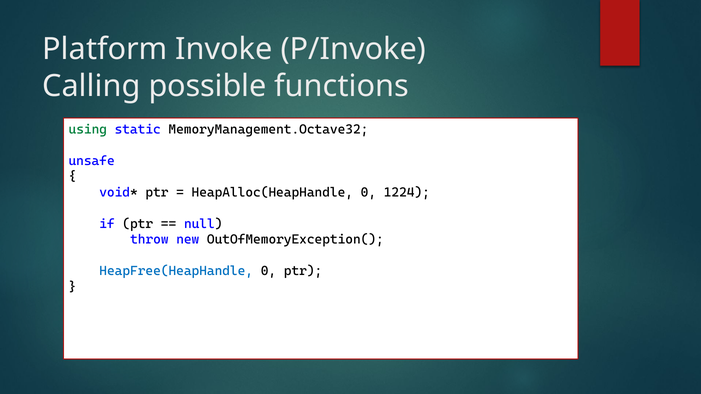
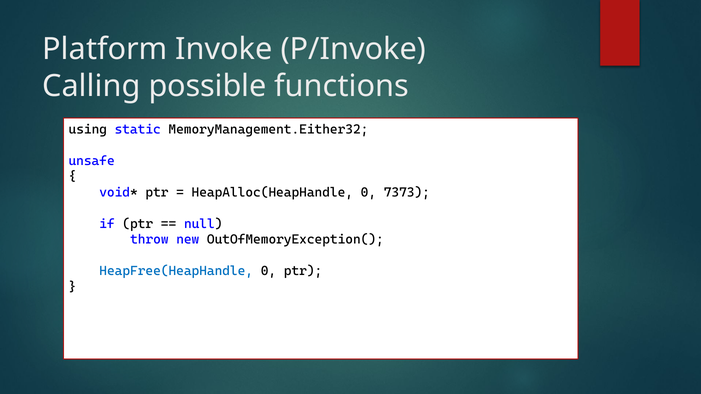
using colour: green -> black
MemoryManagement.Octave32: MemoryManagement.Octave32 -> MemoryManagement.Either32
1224: 1224 -> 7373
